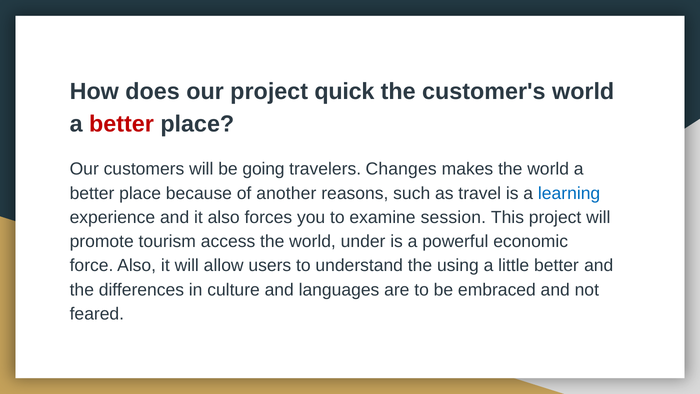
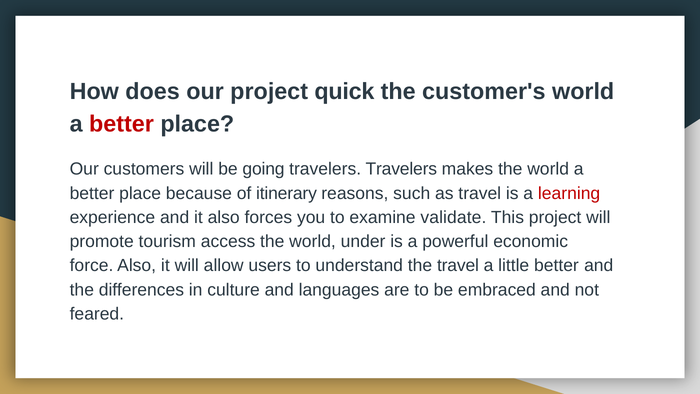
travelers Changes: Changes -> Travelers
another: another -> itinerary
learning colour: blue -> red
session: session -> validate
the using: using -> travel
